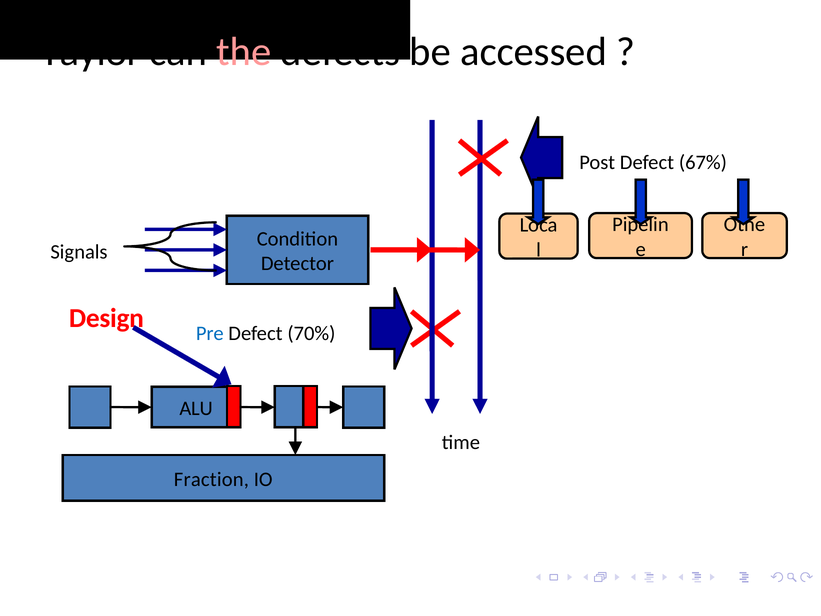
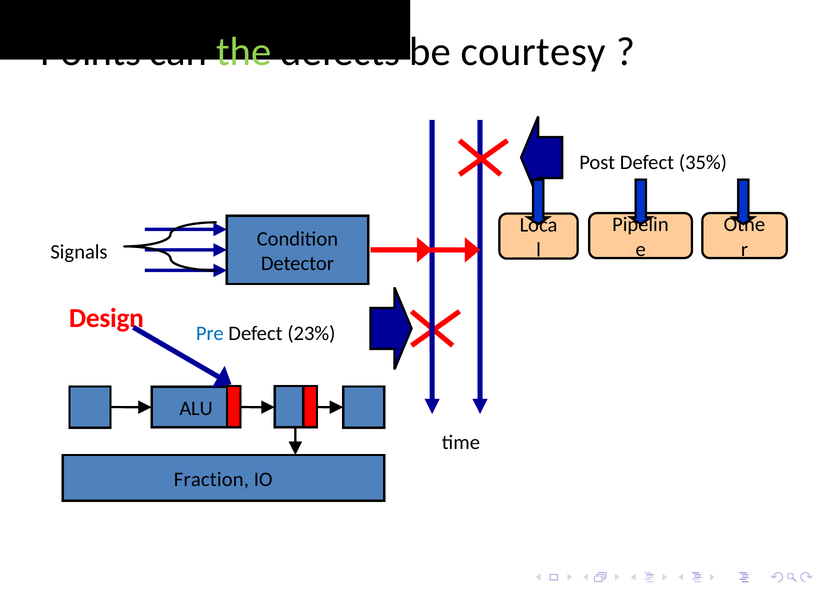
Taylor: Taylor -> Points
the colour: pink -> light green
accessed: accessed -> courtesy
67%: 67% -> 35%
70%: 70% -> 23%
